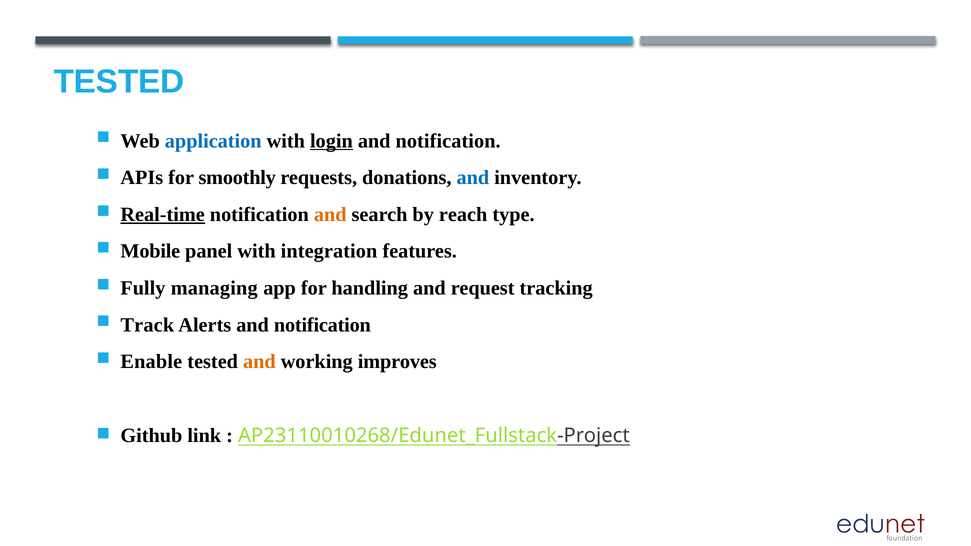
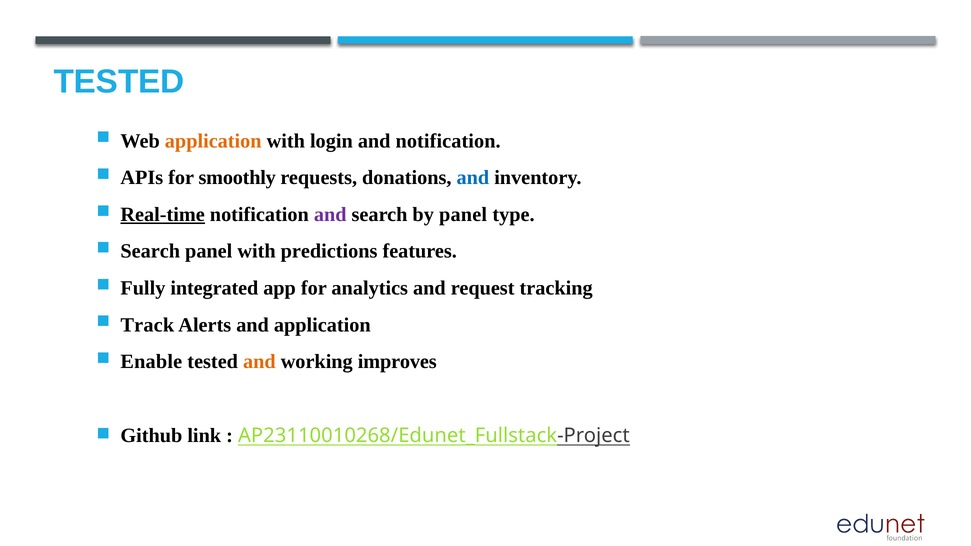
application at (213, 141) colour: blue -> orange
login underline: present -> none
and at (330, 215) colour: orange -> purple
by reach: reach -> panel
Mobile at (150, 251): Mobile -> Search
integration: integration -> predictions
managing: managing -> integrated
handling: handling -> analytics
Alerts and notification: notification -> application
